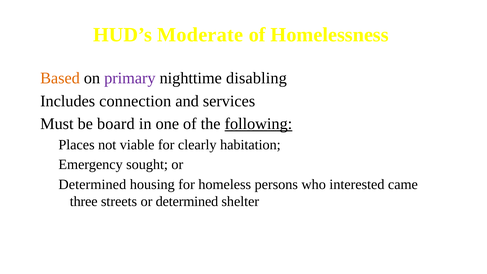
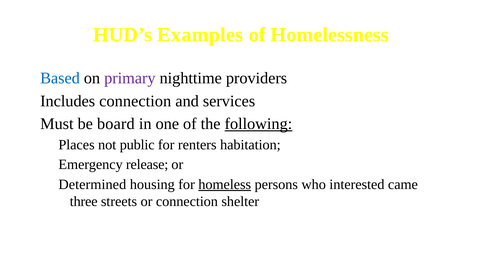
Moderate: Moderate -> Examples
Based colour: orange -> blue
disabling: disabling -> providers
viable: viable -> public
clearly: clearly -> renters
sought: sought -> release
homeless underline: none -> present
streets or determined: determined -> connection
